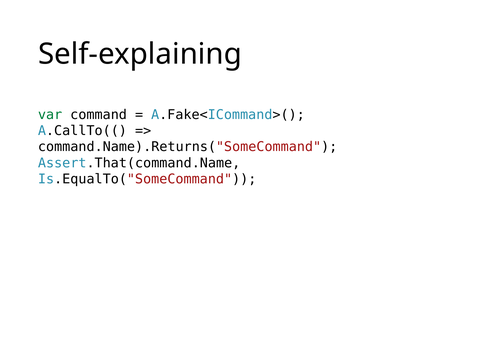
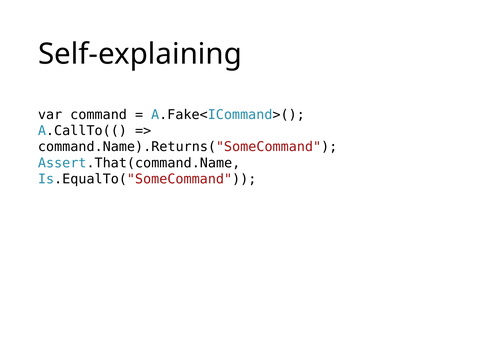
var colour: green -> black
